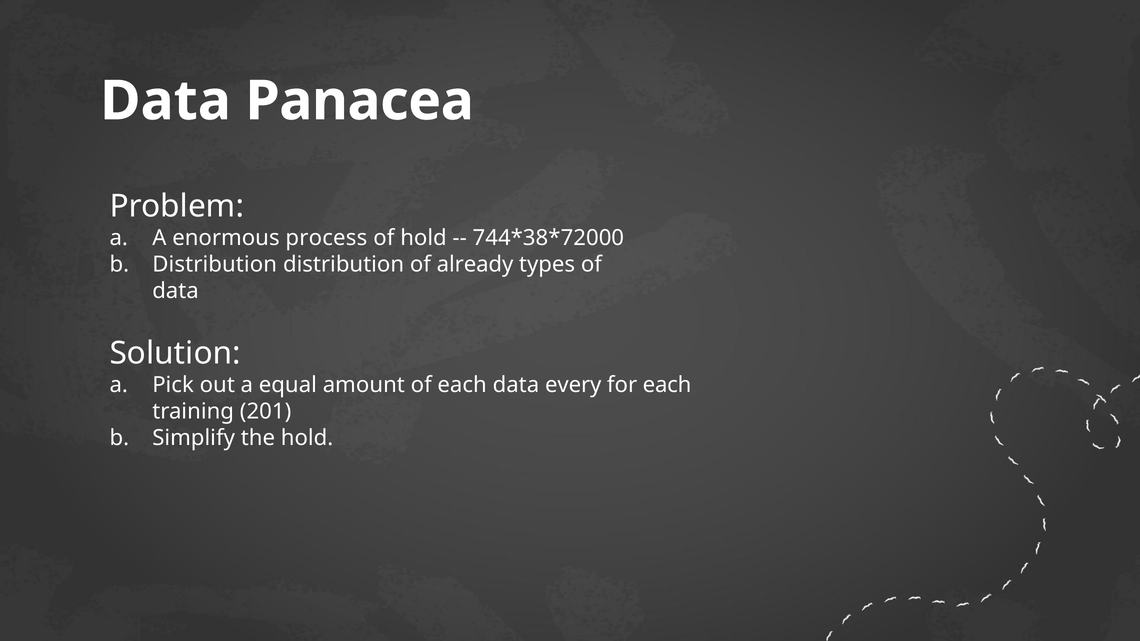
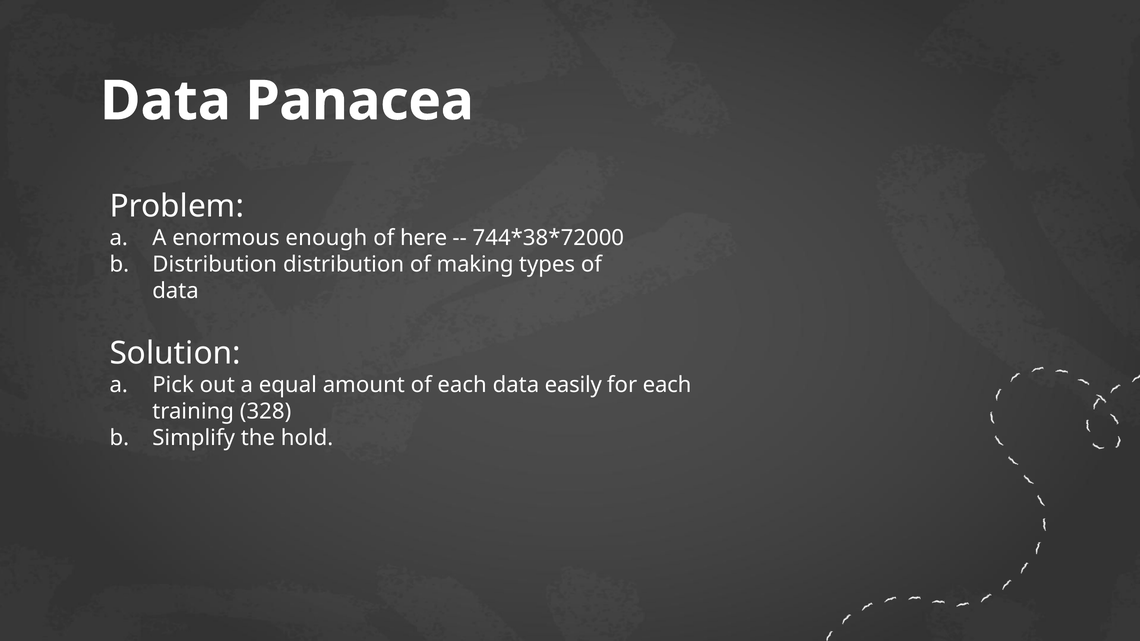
process: process -> enough
of hold: hold -> here
already: already -> making
every: every -> easily
201: 201 -> 328
